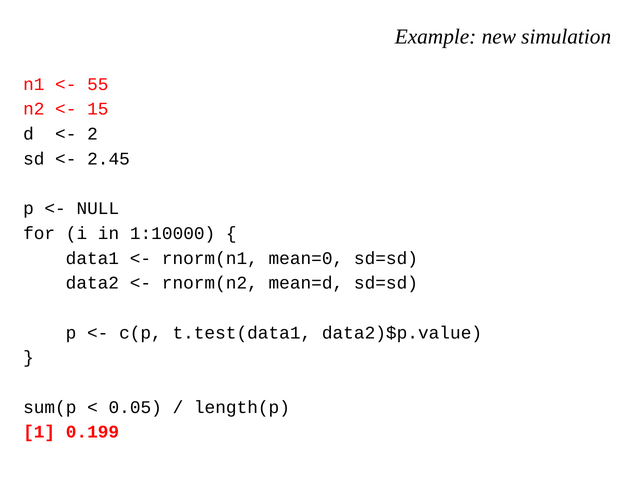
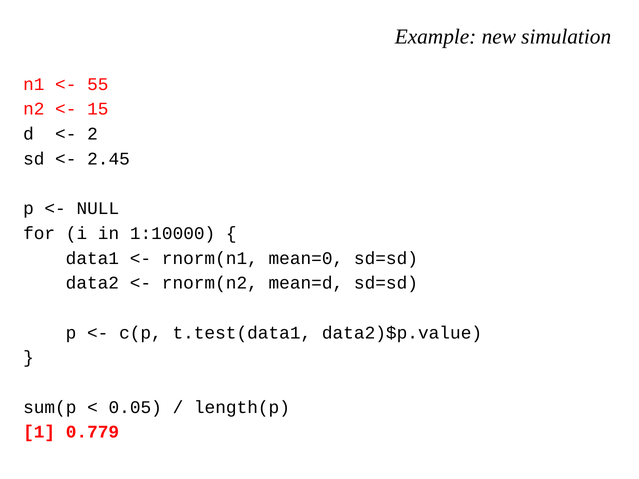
0.199: 0.199 -> 0.779
